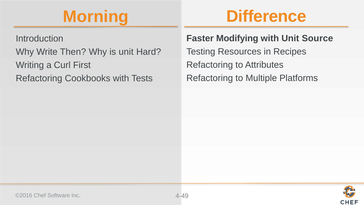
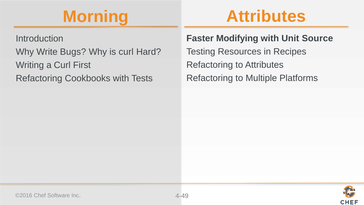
Morning Difference: Difference -> Attributes
Then: Then -> Bugs
is unit: unit -> curl
